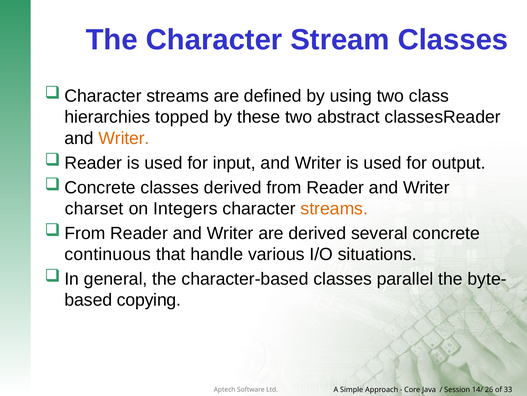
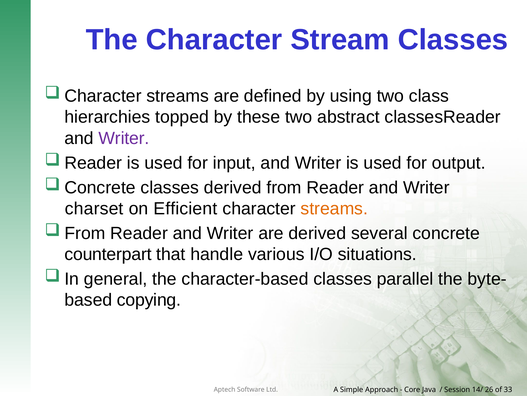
Writer at (124, 138) colour: orange -> purple
Integers: Integers -> Efficient
continuous: continuous -> counterpart
